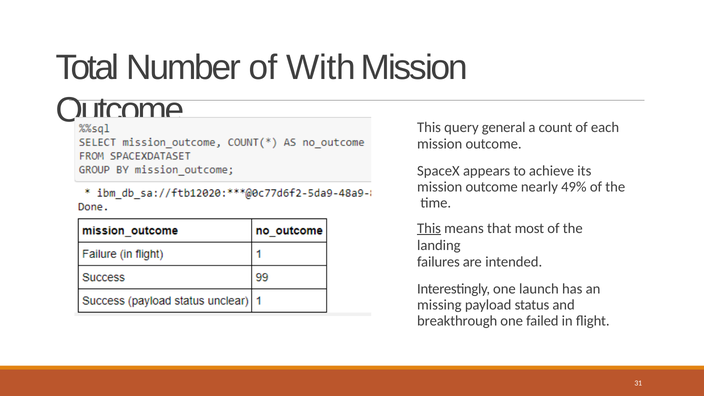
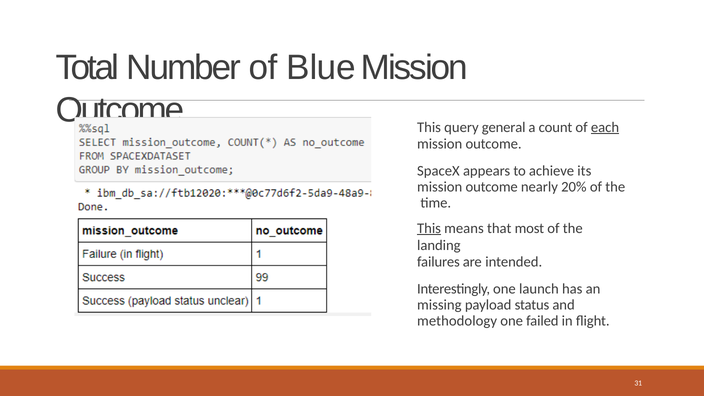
With: With -> Blue
each underline: none -> present
49%: 49% -> 20%
breakthrough: breakthrough -> methodology
